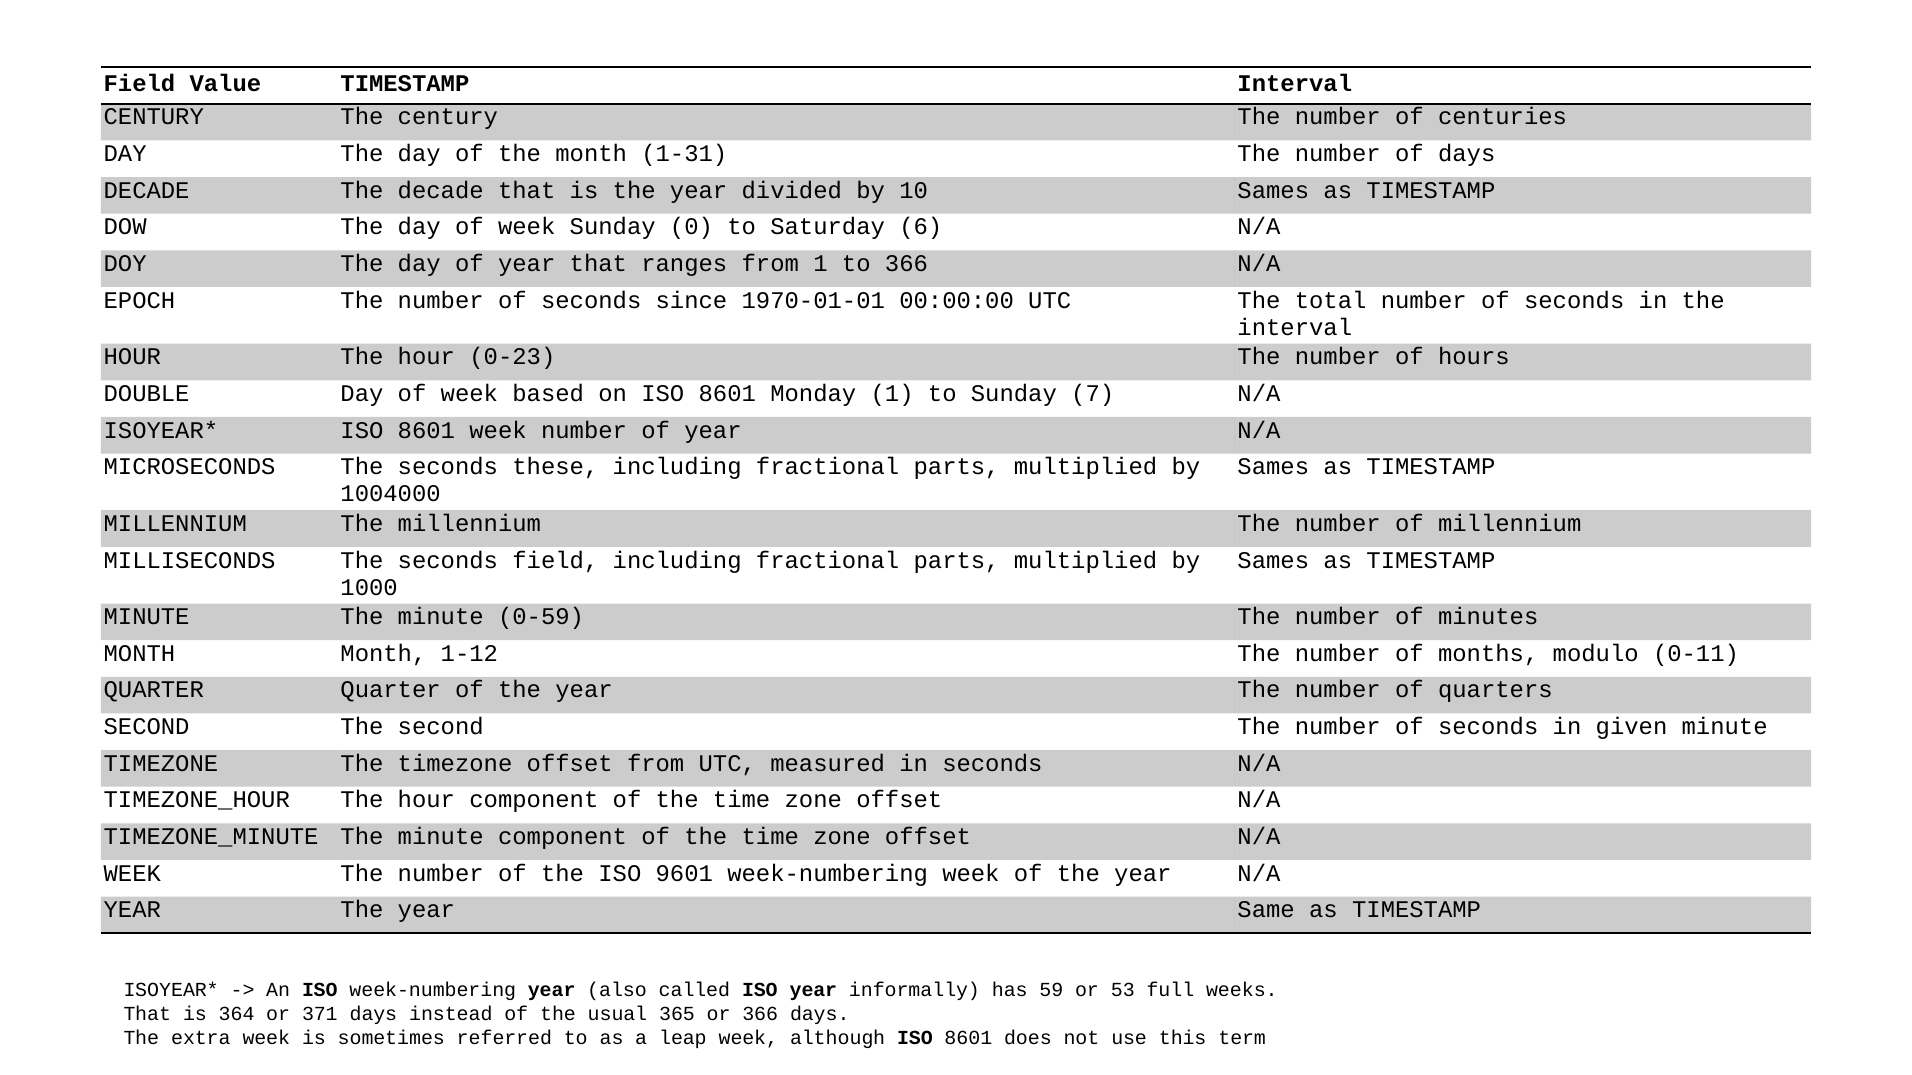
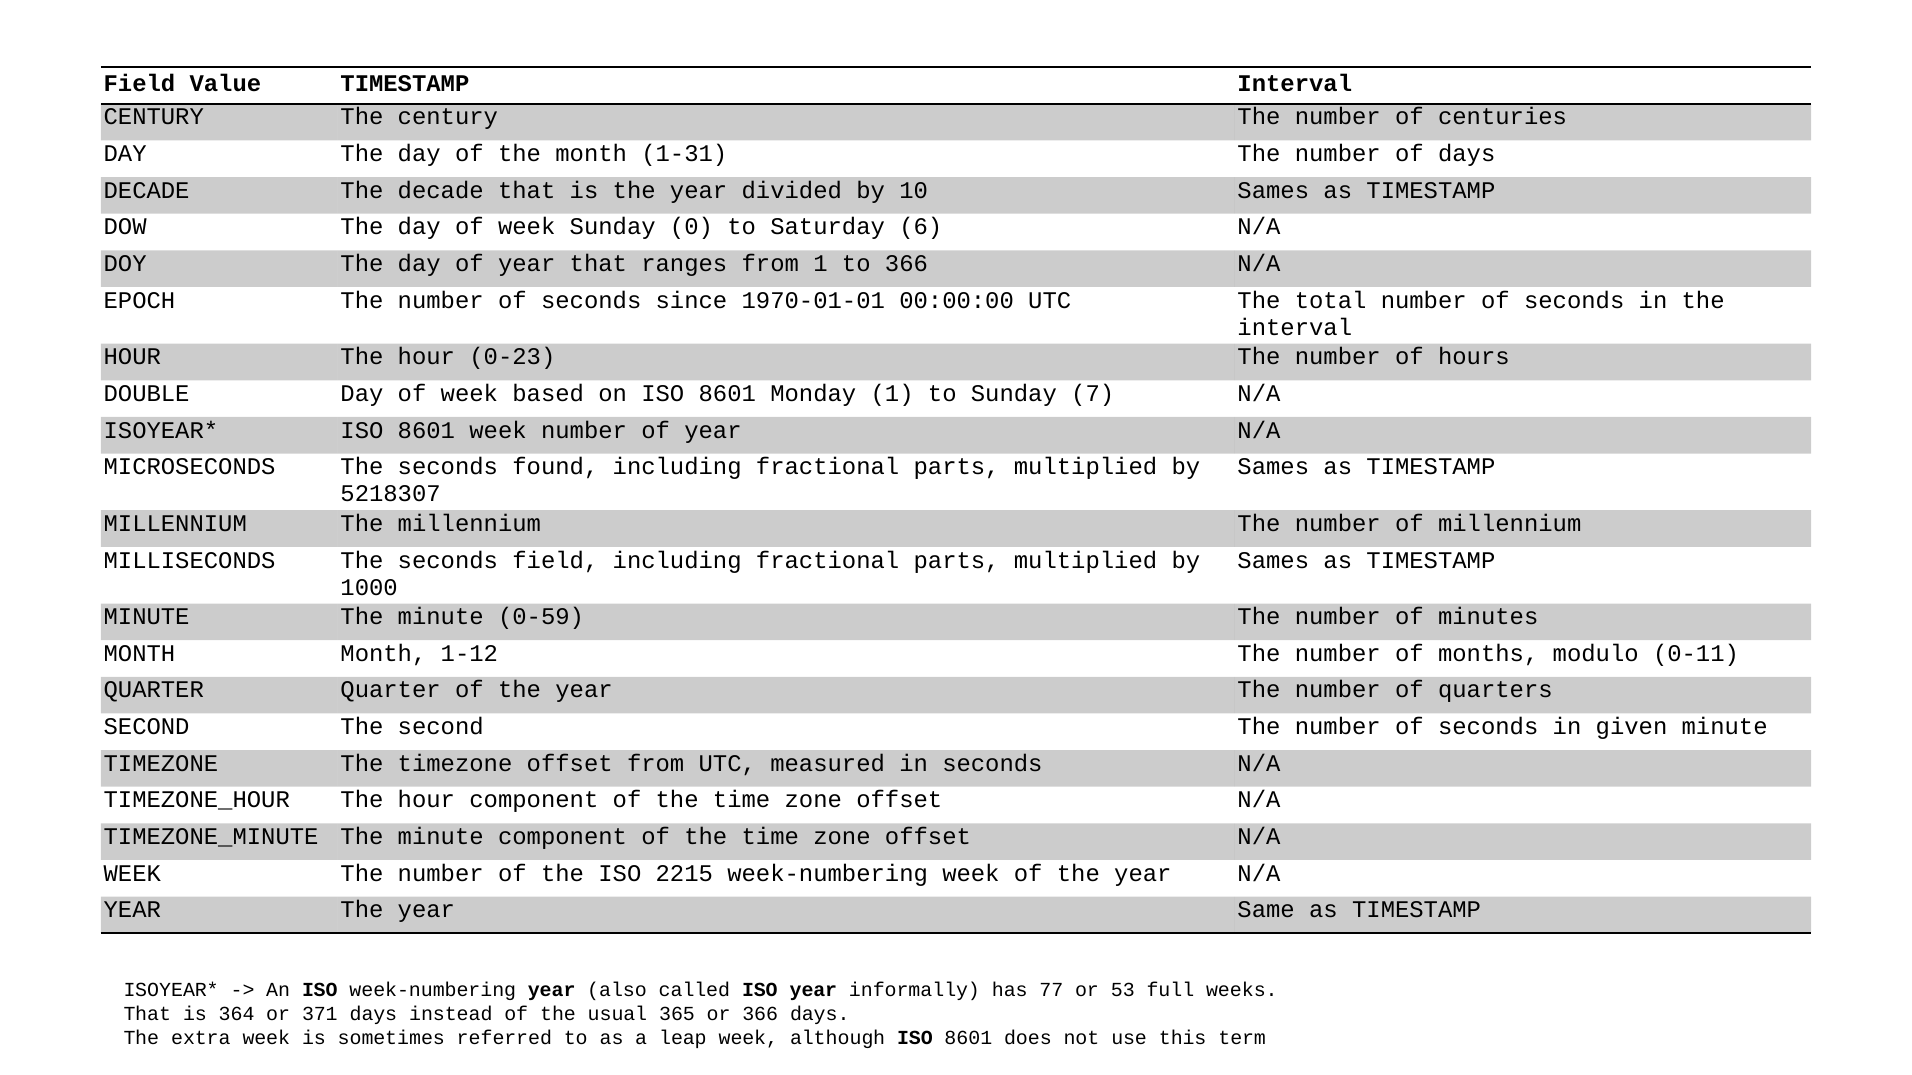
these: these -> found
1004000: 1004000 -> 5218307
9601: 9601 -> 2215
59: 59 -> 77
